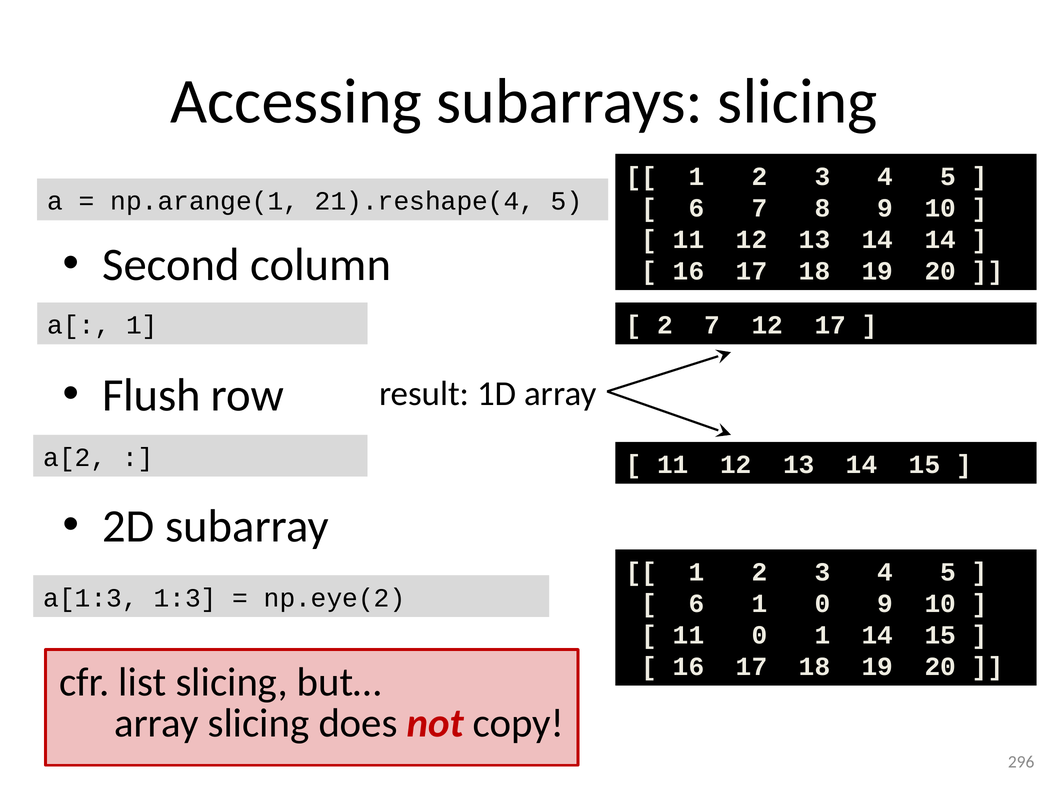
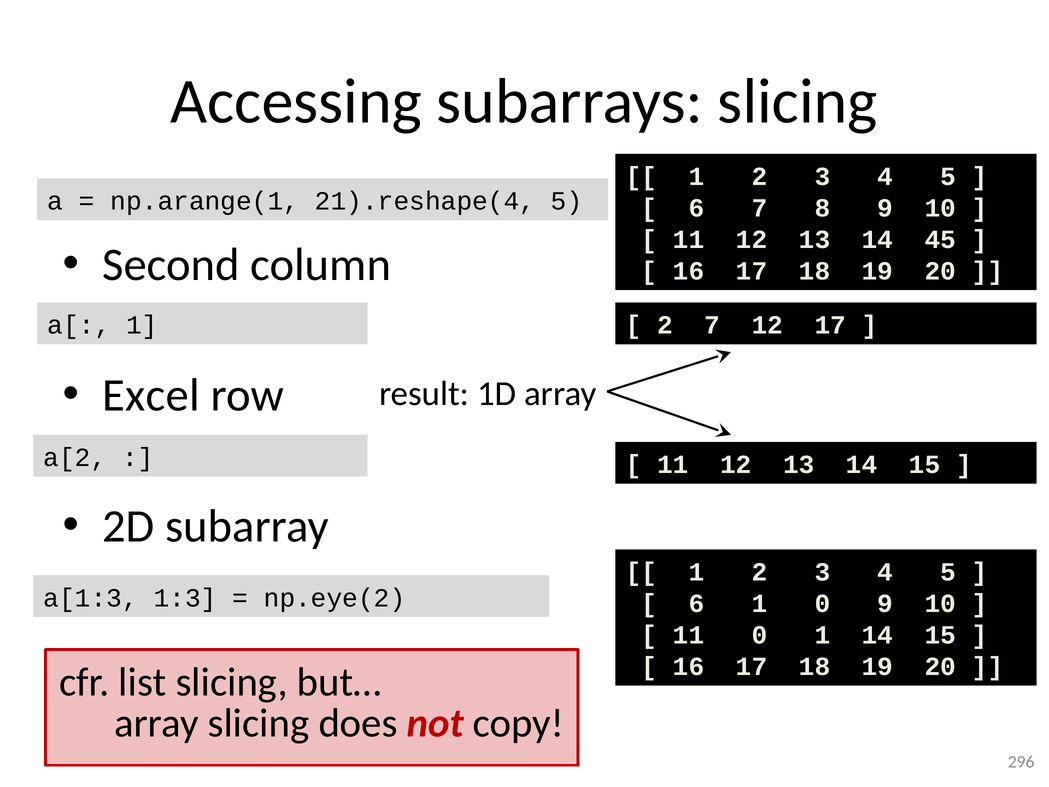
14 14: 14 -> 45
Flush: Flush -> Excel
